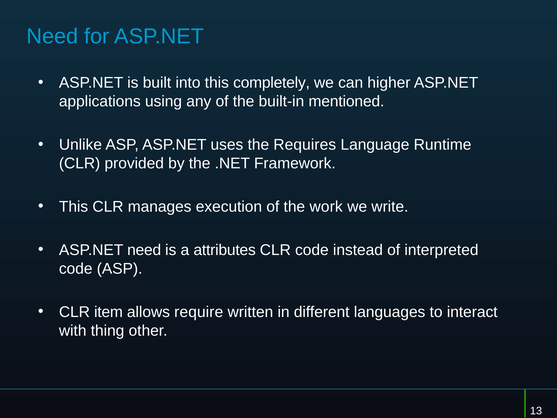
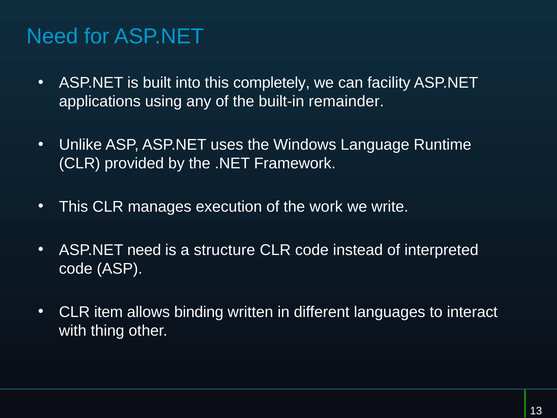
higher: higher -> facility
mentioned: mentioned -> remainder
Requires: Requires -> Windows
attributes: attributes -> structure
require: require -> binding
